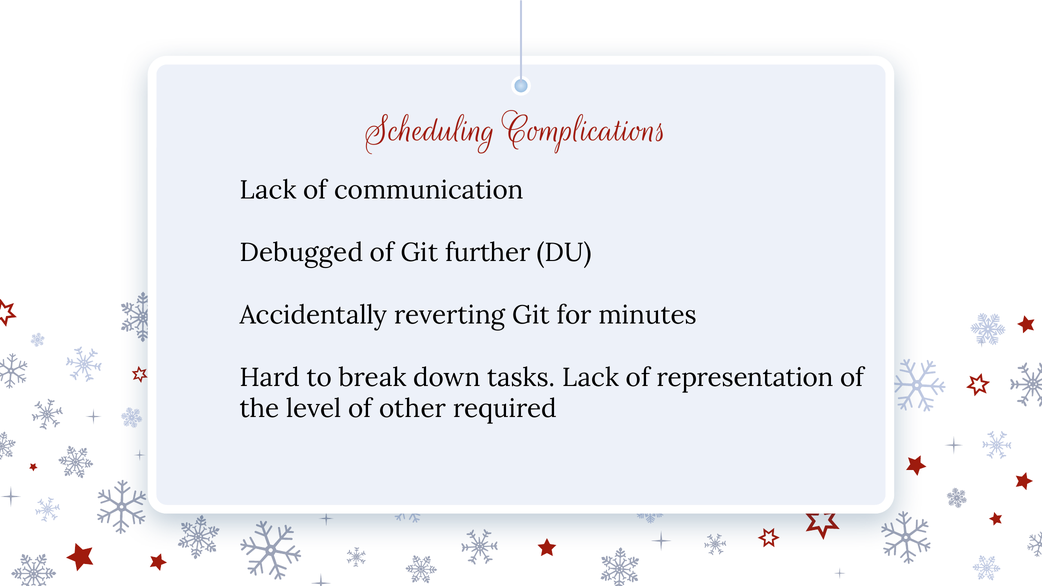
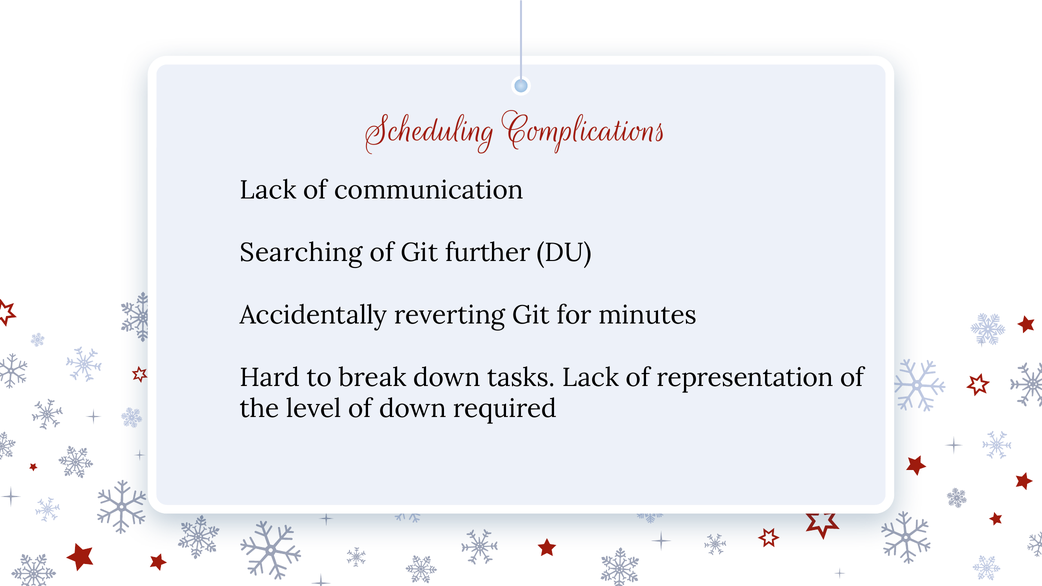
Debugged: Debugged -> Searching
of other: other -> down
